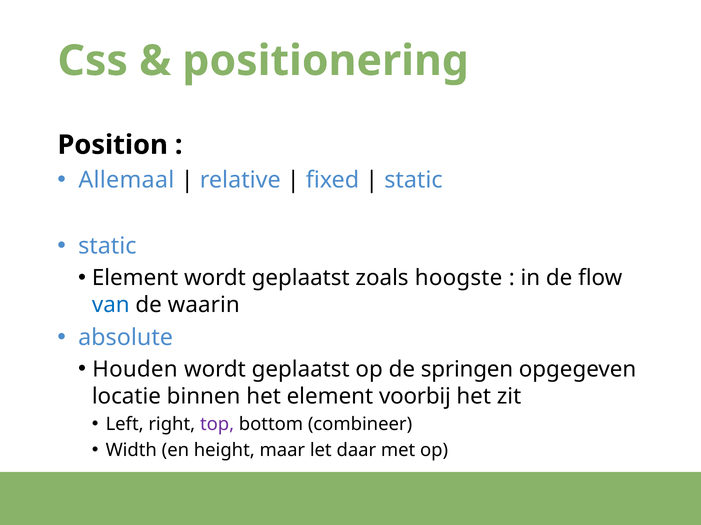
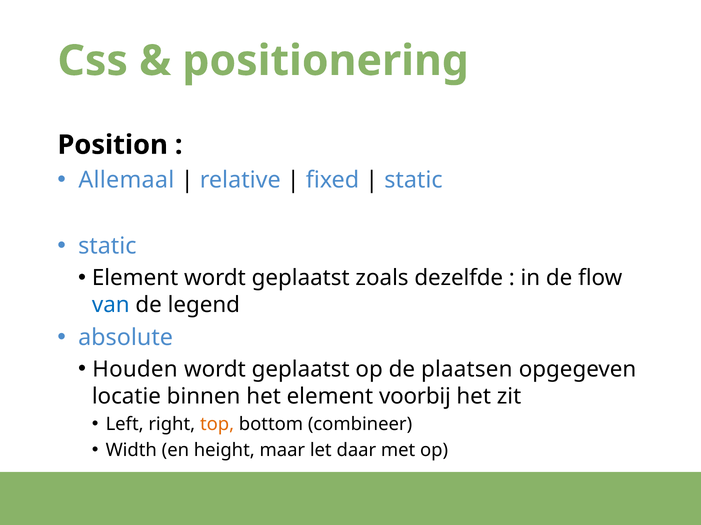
hoogste: hoogste -> dezelfde
waarin: waarin -> legend
springen: springen -> plaatsen
top colour: purple -> orange
